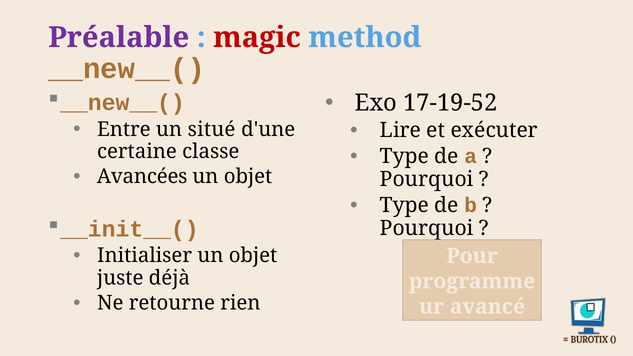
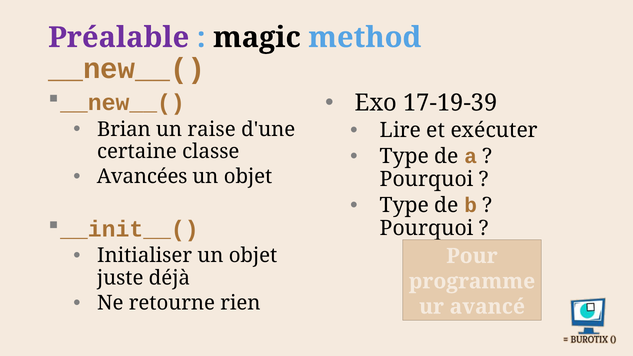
magic colour: red -> black
17-19-52: 17-19-52 -> 17-19-39
Entre: Entre -> Brian
situé: situé -> raise
